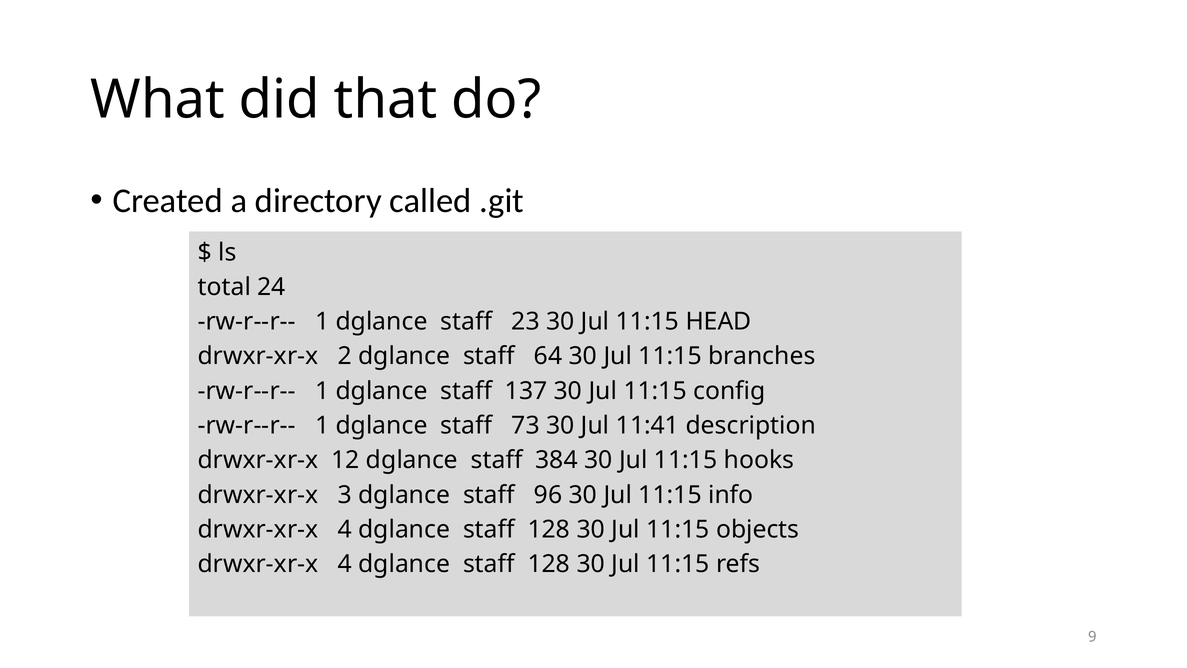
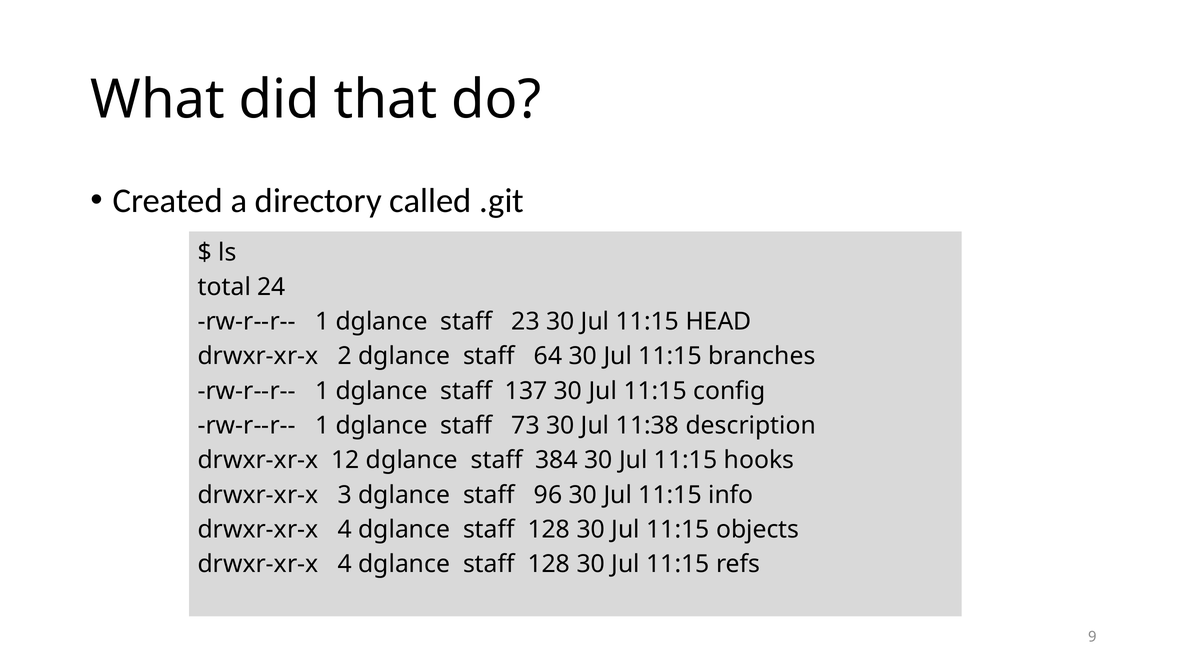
11:41: 11:41 -> 11:38
